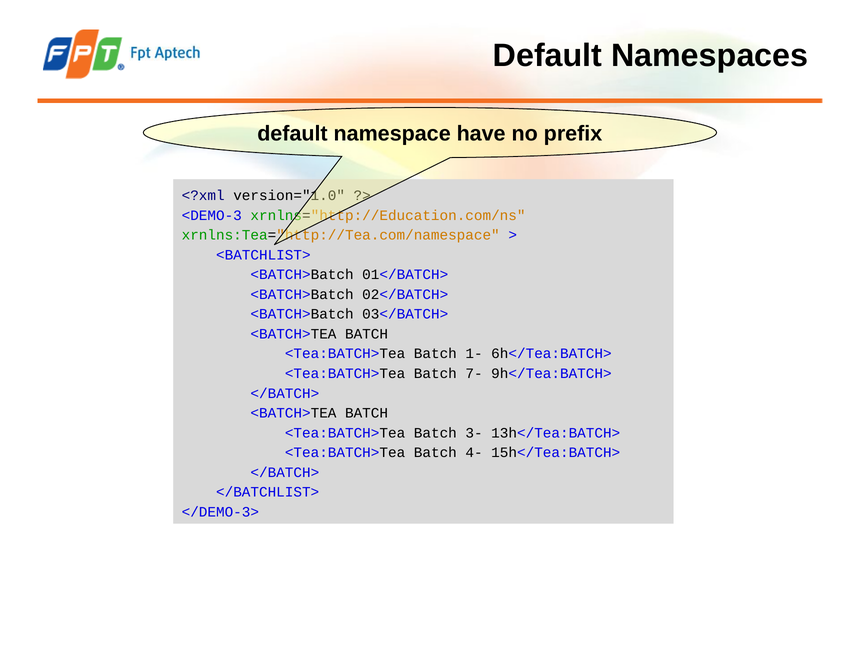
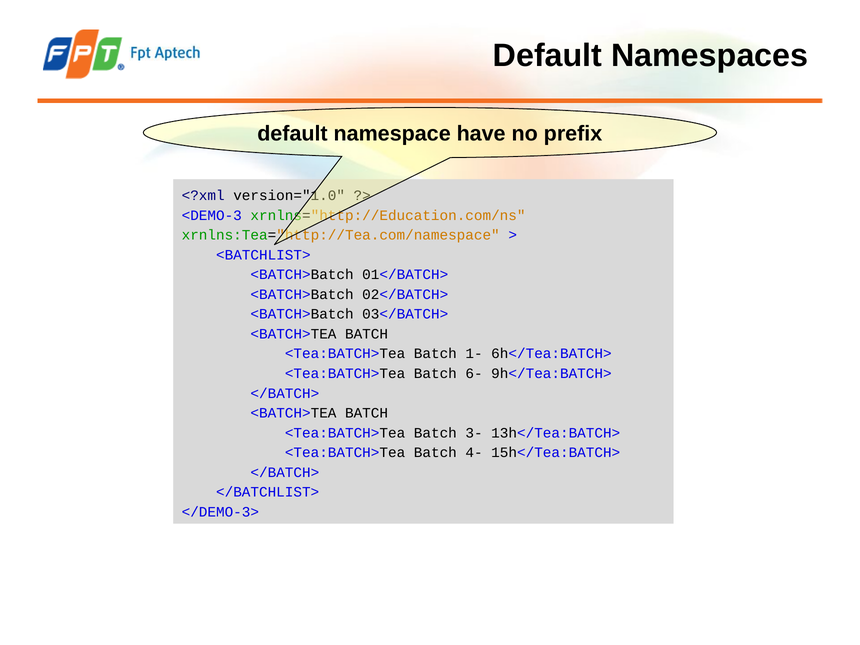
7-: 7- -> 6-
